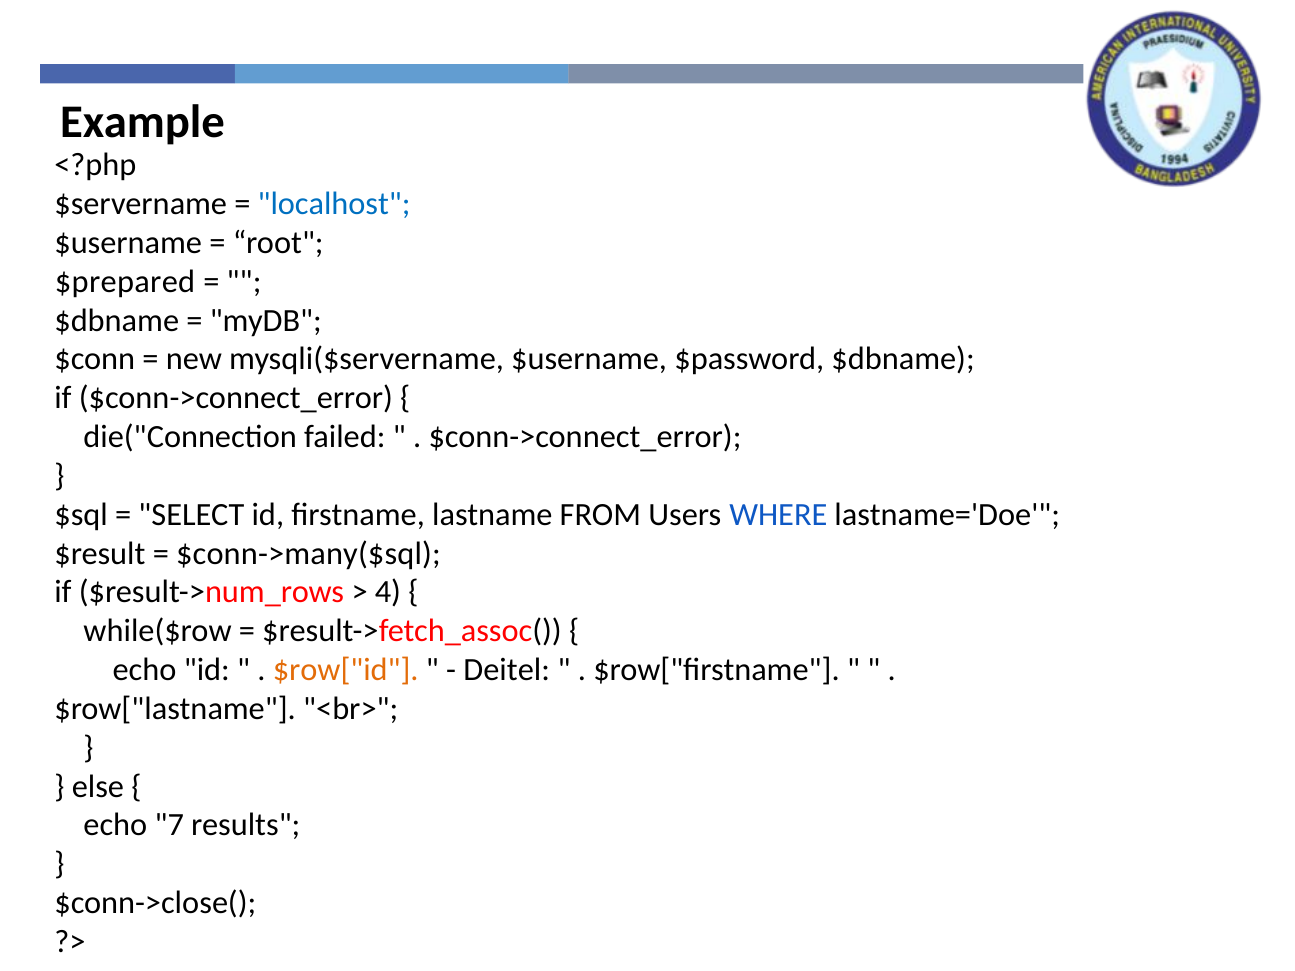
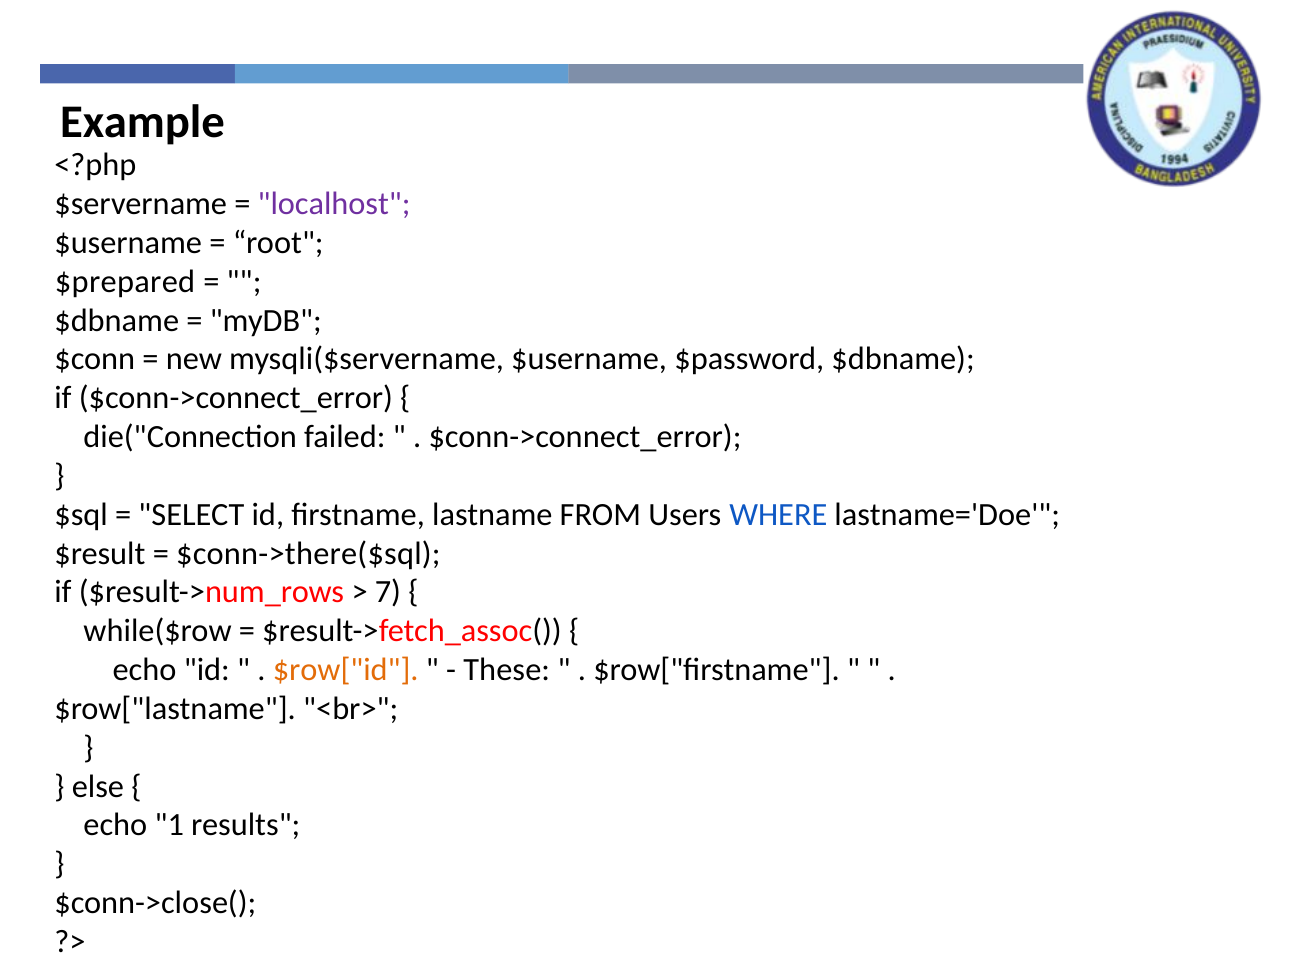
localhost colour: blue -> purple
$conn->many($sql: $conn->many($sql -> $conn->there($sql
4: 4 -> 7
Deitel: Deitel -> These
7: 7 -> 1
